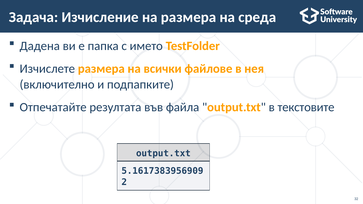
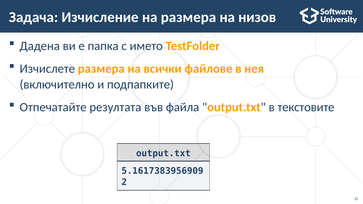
среда: среда -> низов
